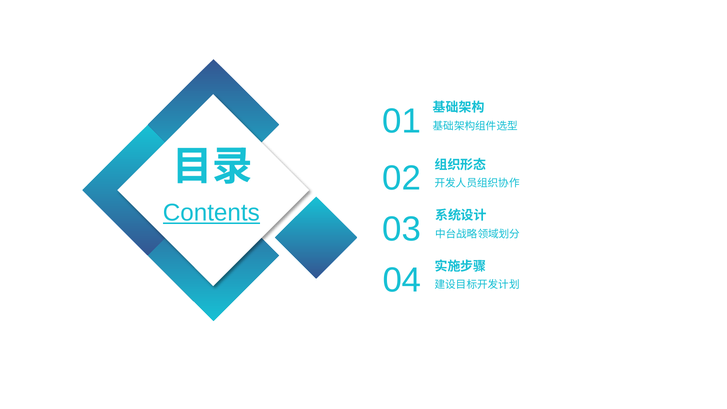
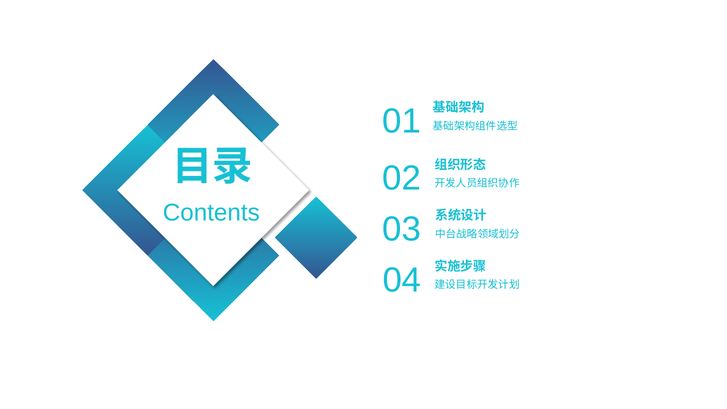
Contents underline: present -> none
